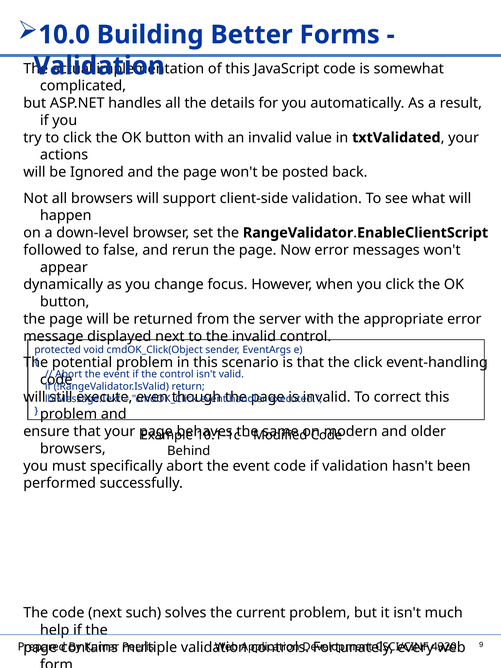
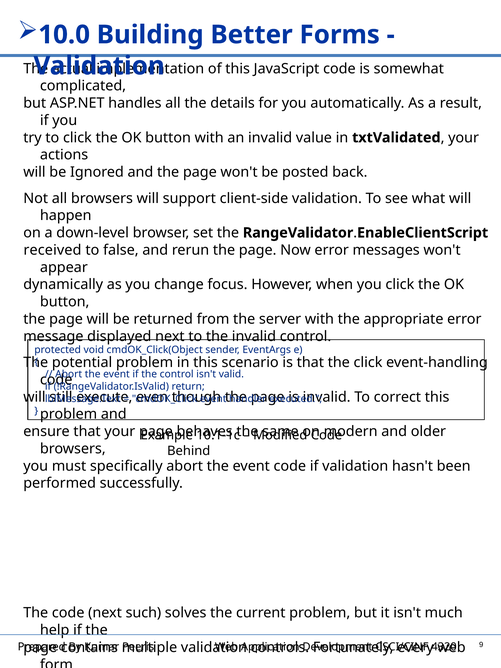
followed: followed -> received
